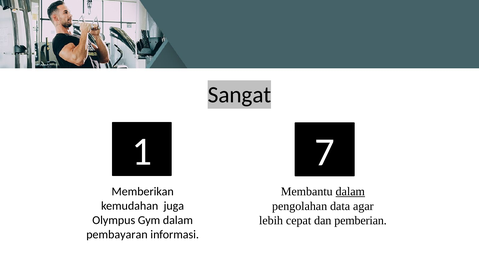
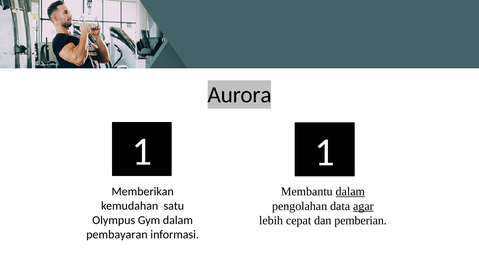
Sangat: Sangat -> Aurora
1 7: 7 -> 1
agar underline: none -> present
juga: juga -> satu
